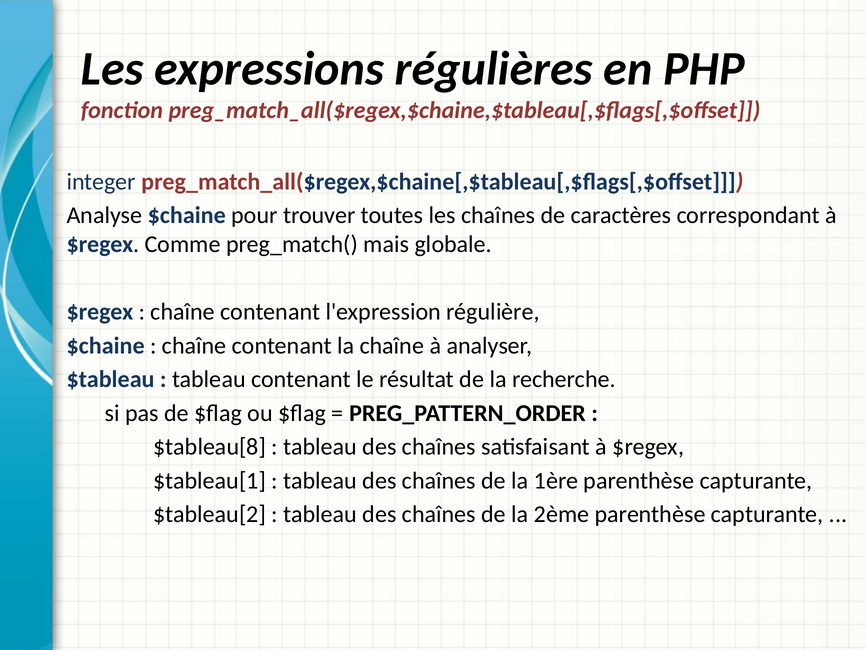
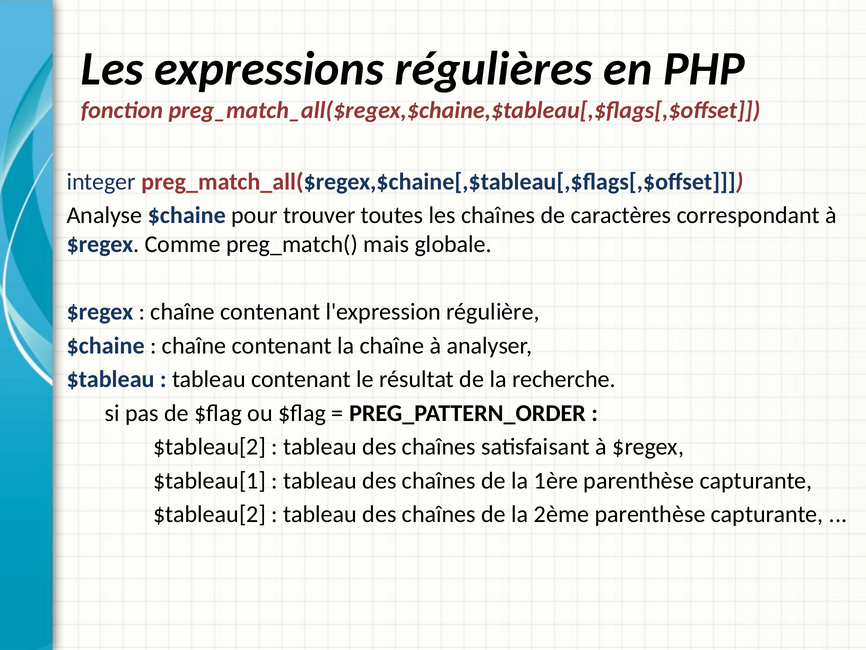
$tableau[8 at (210, 447): $tableau[8 -> $tableau[2
